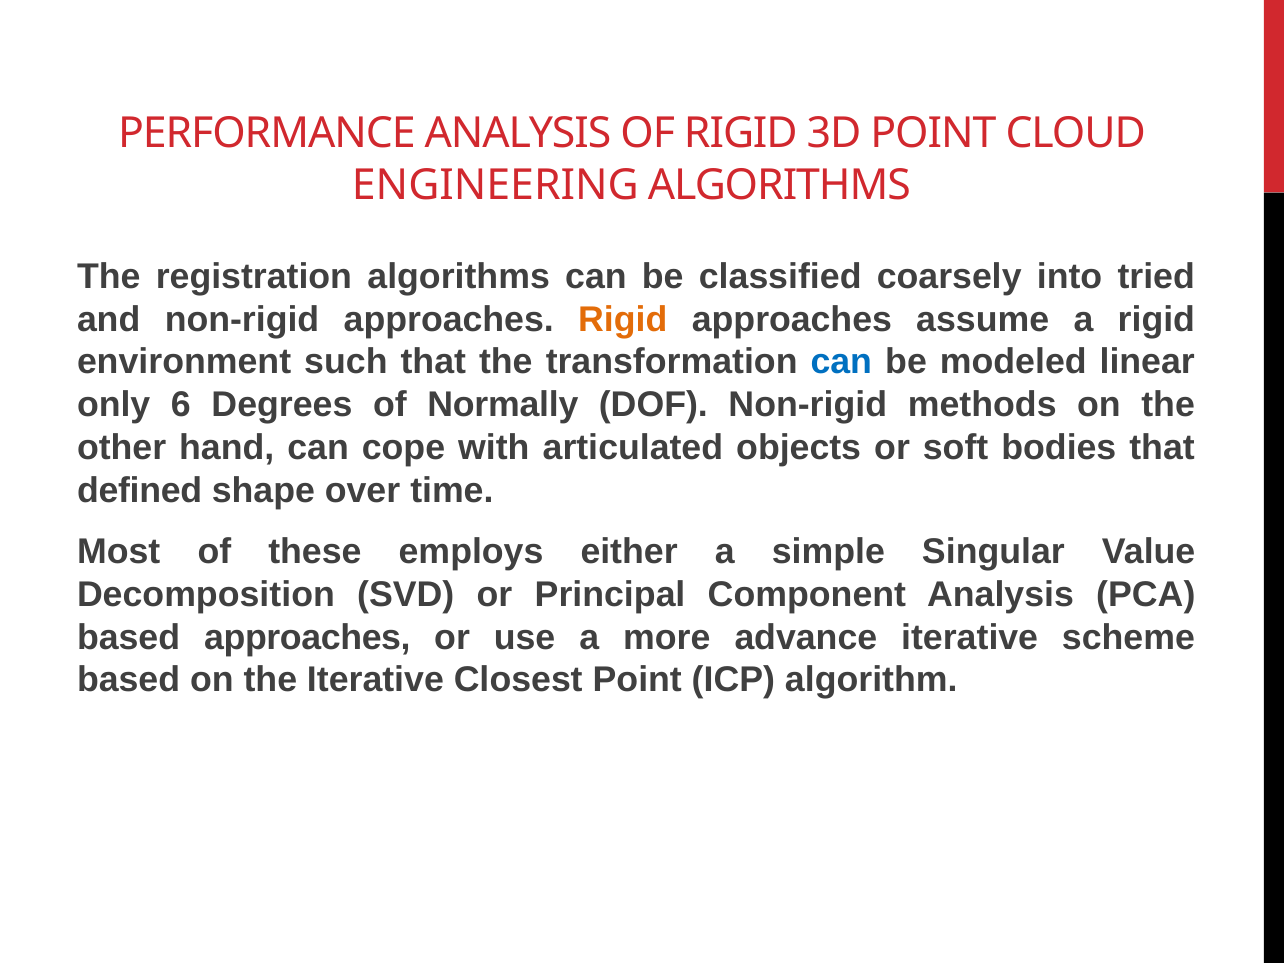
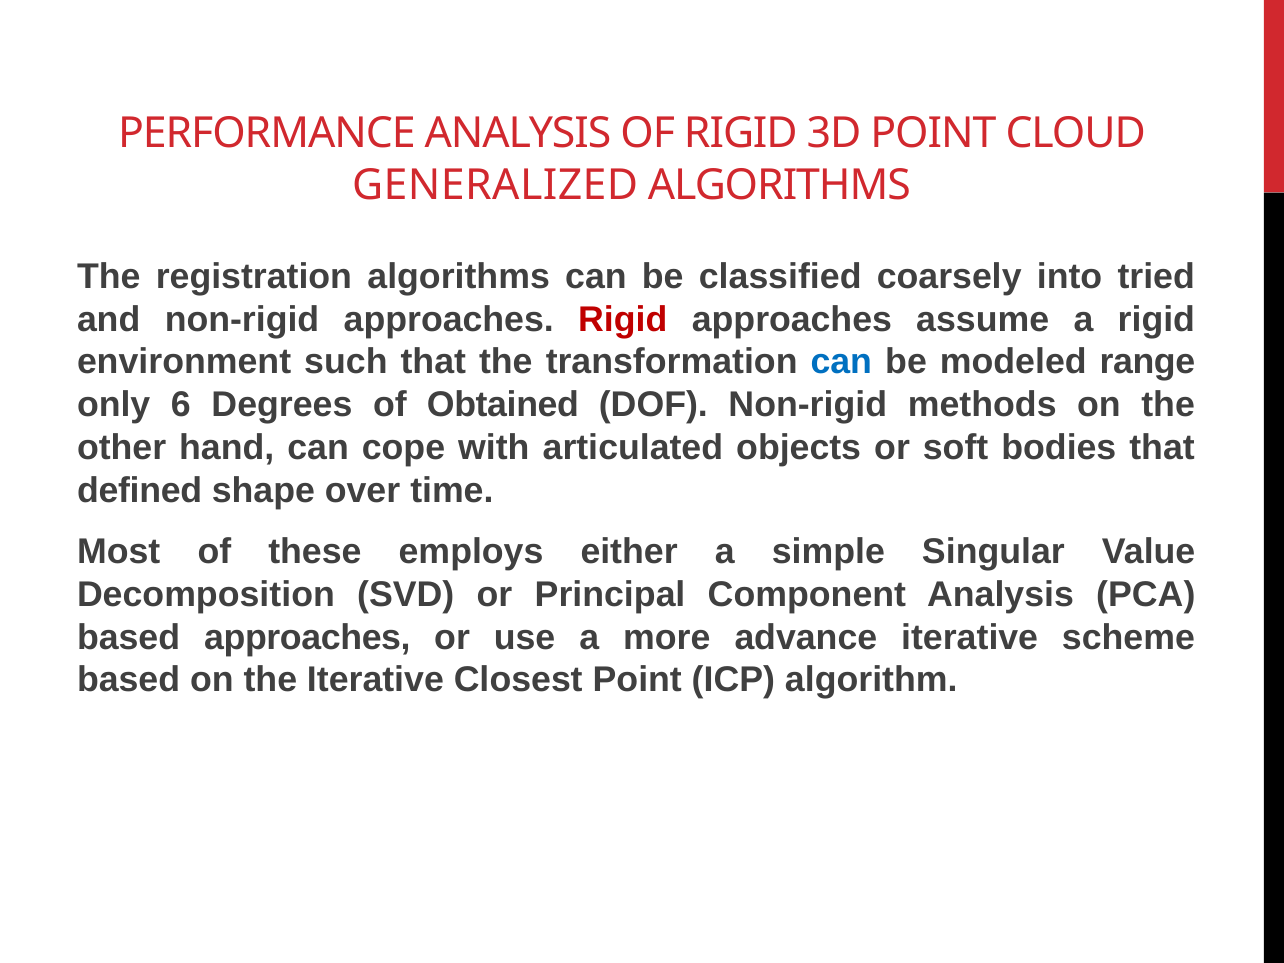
ENGINEERING: ENGINEERING -> GENERALIZED
Rigid at (623, 319) colour: orange -> red
linear: linear -> range
Normally: Normally -> Obtained
